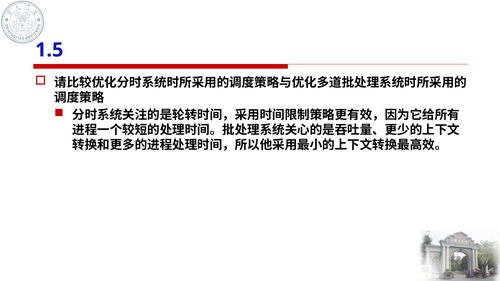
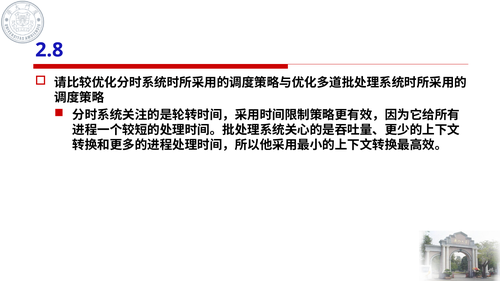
1.5: 1.5 -> 2.8
